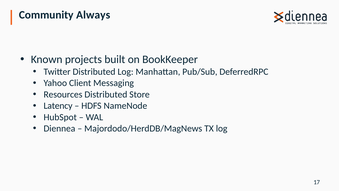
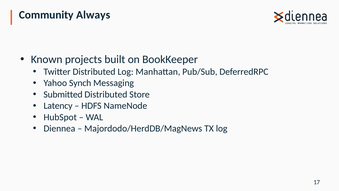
Client: Client -> Synch
Resources: Resources -> Submitted
